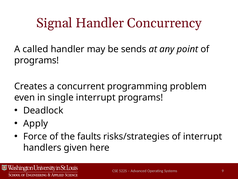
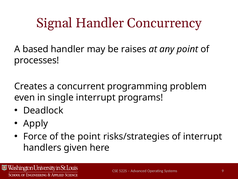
called: called -> based
sends: sends -> raises
programs at (37, 60): programs -> processes
the faults: faults -> point
